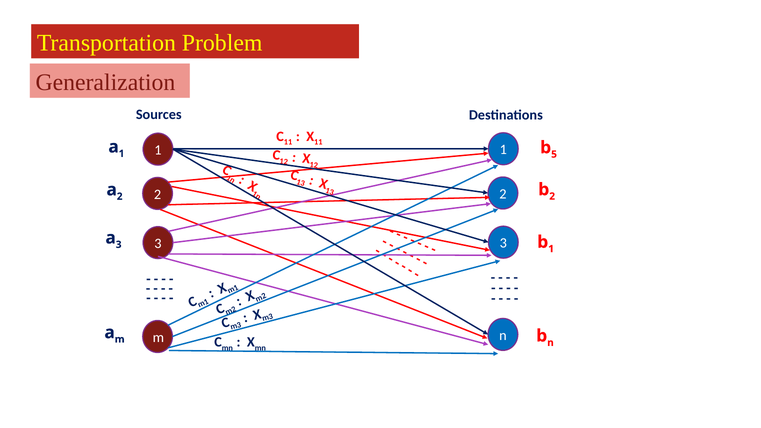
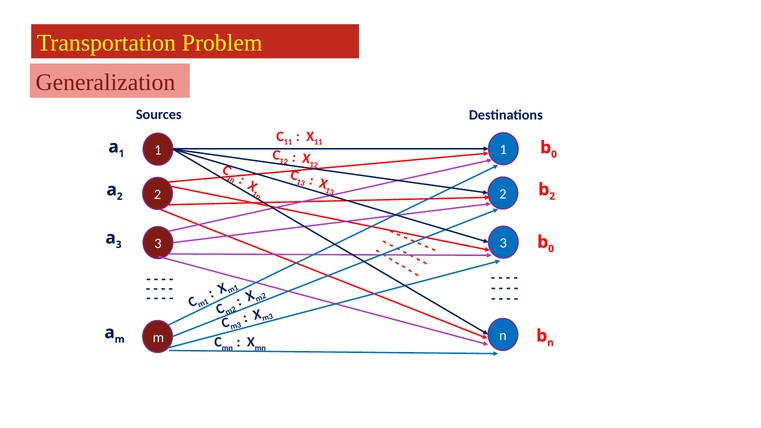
5 at (554, 154): 5 -> 0
1 at (551, 249): 1 -> 0
